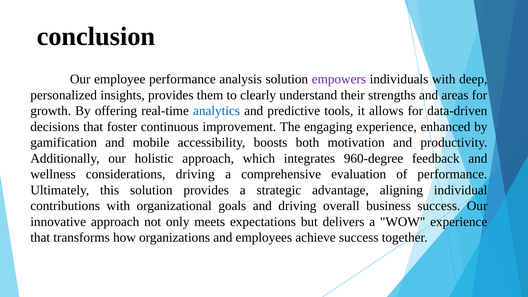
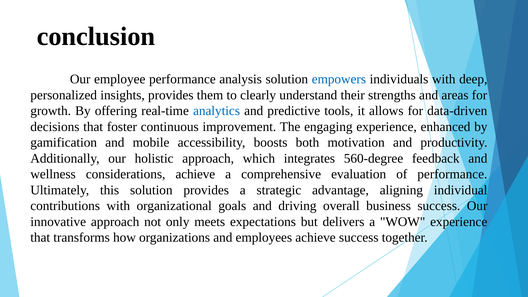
empowers colour: purple -> blue
960-degree: 960-degree -> 560-degree
considerations driving: driving -> achieve
